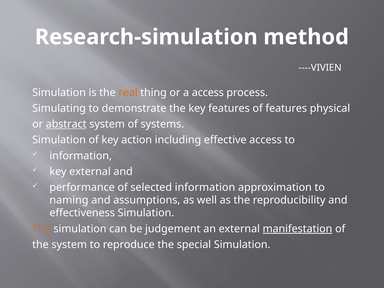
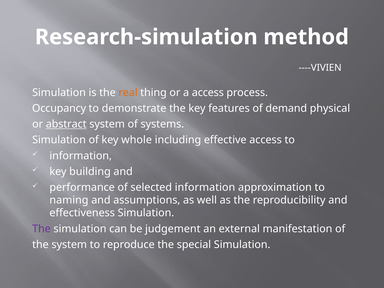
Simulating: Simulating -> Occupancy
of features: features -> demand
action: action -> whole
key external: external -> building
The at (41, 229) colour: orange -> purple
manifestation underline: present -> none
